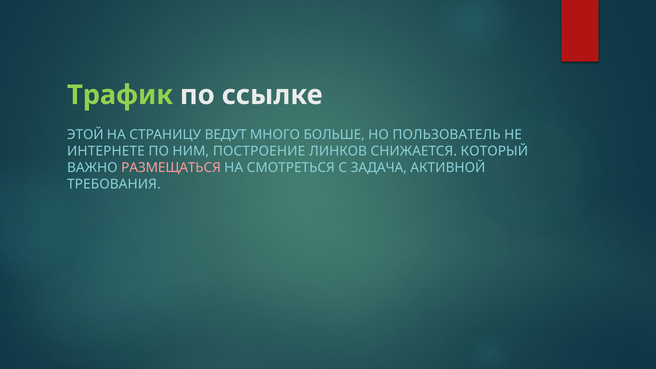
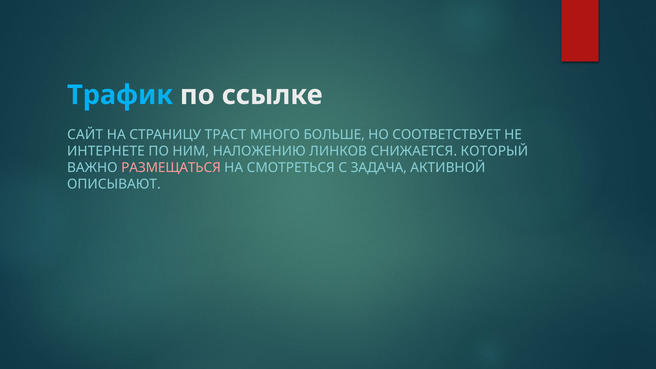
Трафик colour: light green -> light blue
ЭТОЙ: ЭТОЙ -> САЙТ
ВЕДУТ: ВЕДУТ -> ТРАСТ
ПОЛЬЗОВАТЕЛЬ: ПОЛЬЗОВАТЕЛЬ -> СООТВЕТСТВУЕТ
ПОСТРОЕНИЕ: ПОСТРОЕНИЕ -> НАЛОЖЕНИЮ
ТРЕБОВАНИЯ: ТРЕБОВАНИЯ -> ОПИСЫВАЮТ
